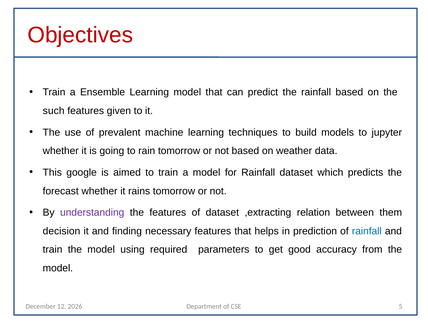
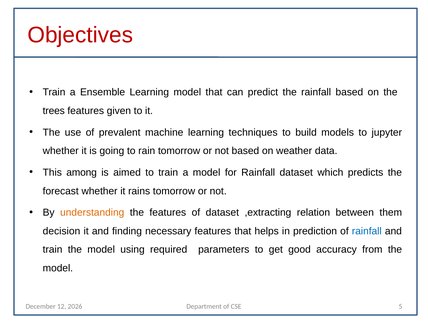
such: such -> trees
google: google -> among
understanding colour: purple -> orange
